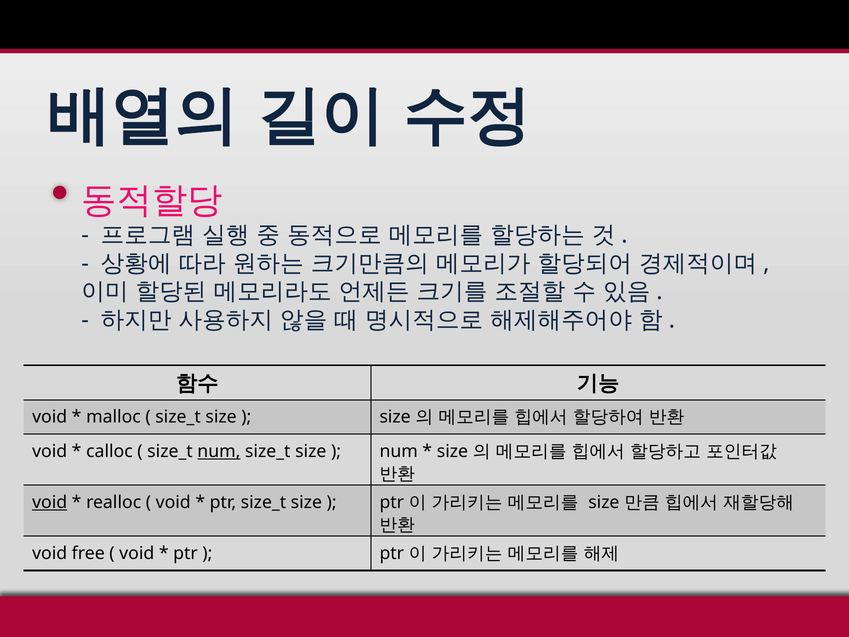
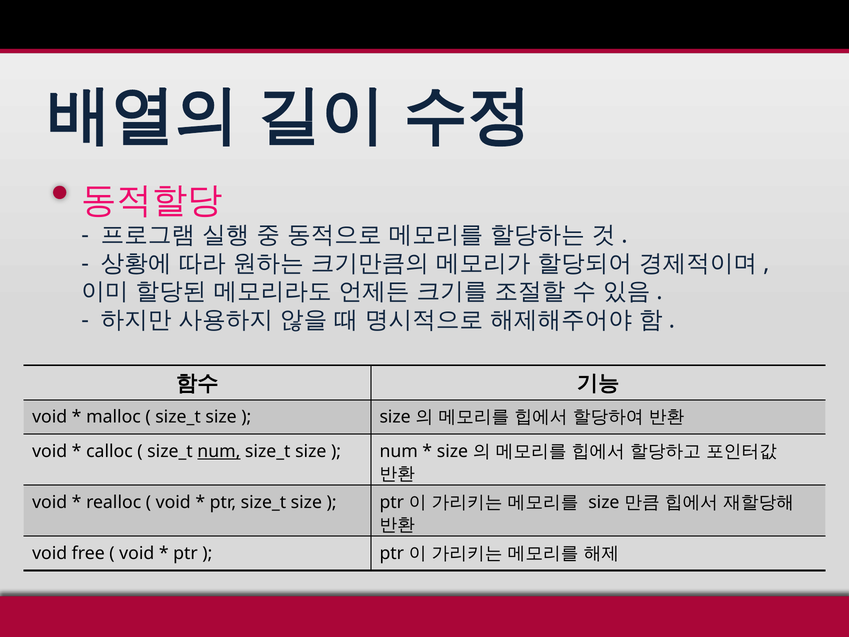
void at (50, 502) underline: present -> none
